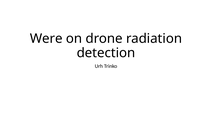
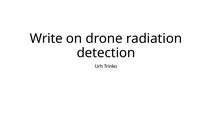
Were: Were -> Write
